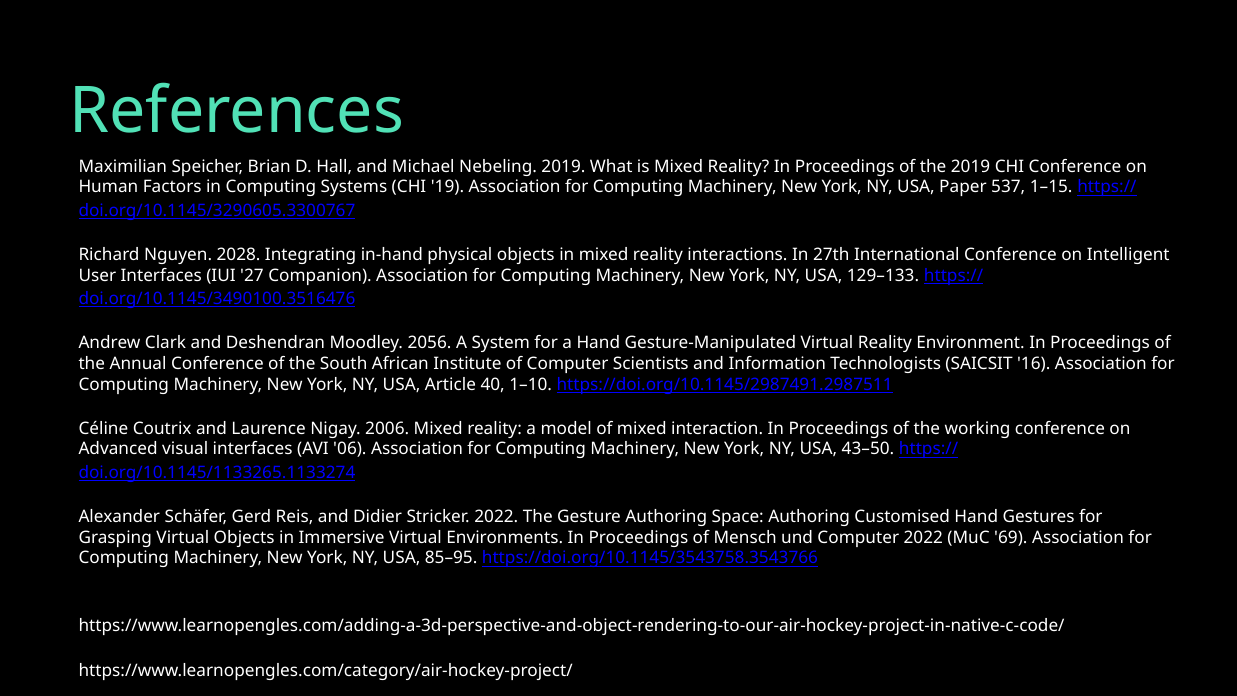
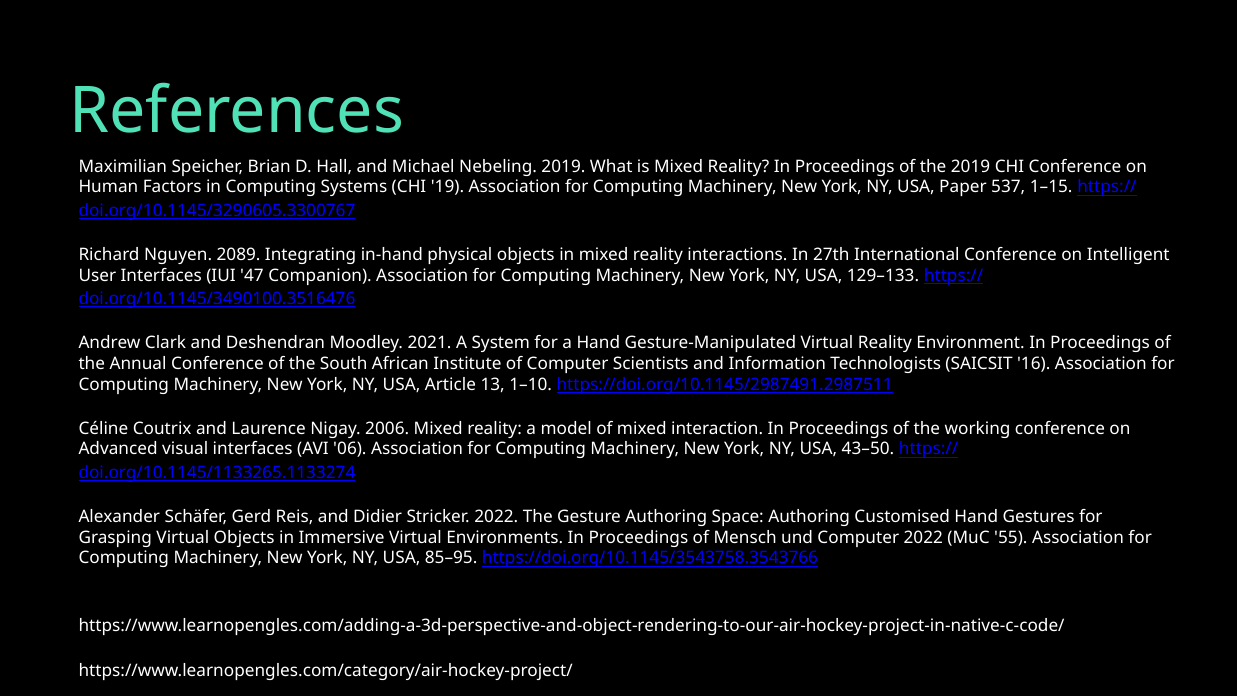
2028: 2028 -> 2089
27: 27 -> 47
2056: 2056 -> 2021
40: 40 -> 13
69: 69 -> 55
